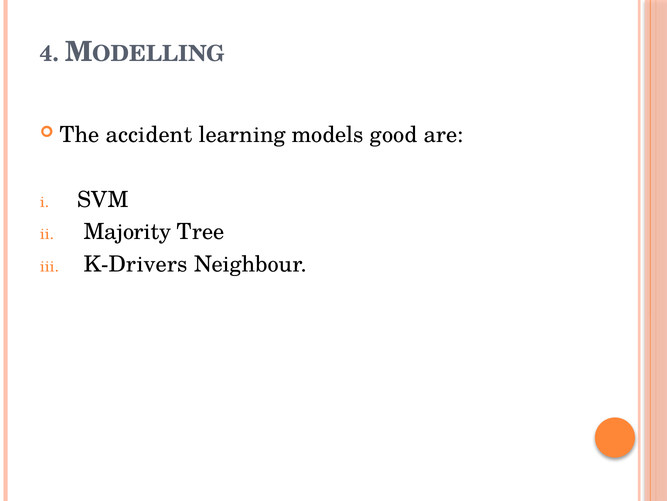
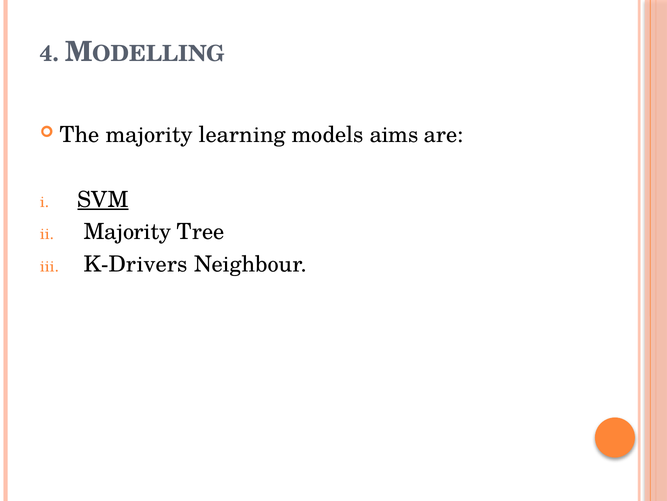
The accident: accident -> majority
good: good -> aims
SVM underline: none -> present
